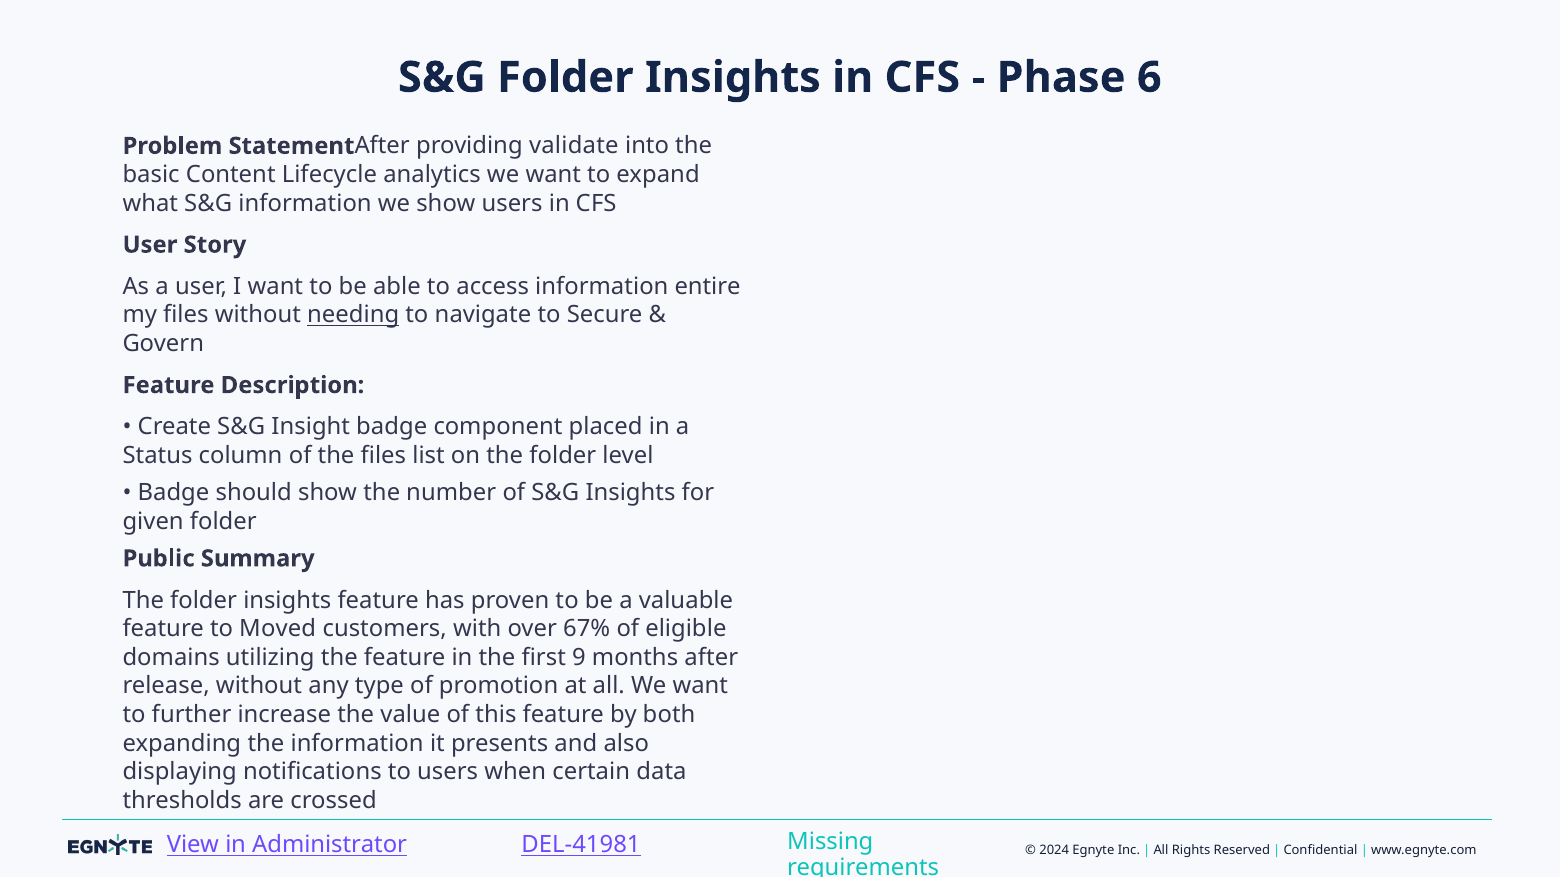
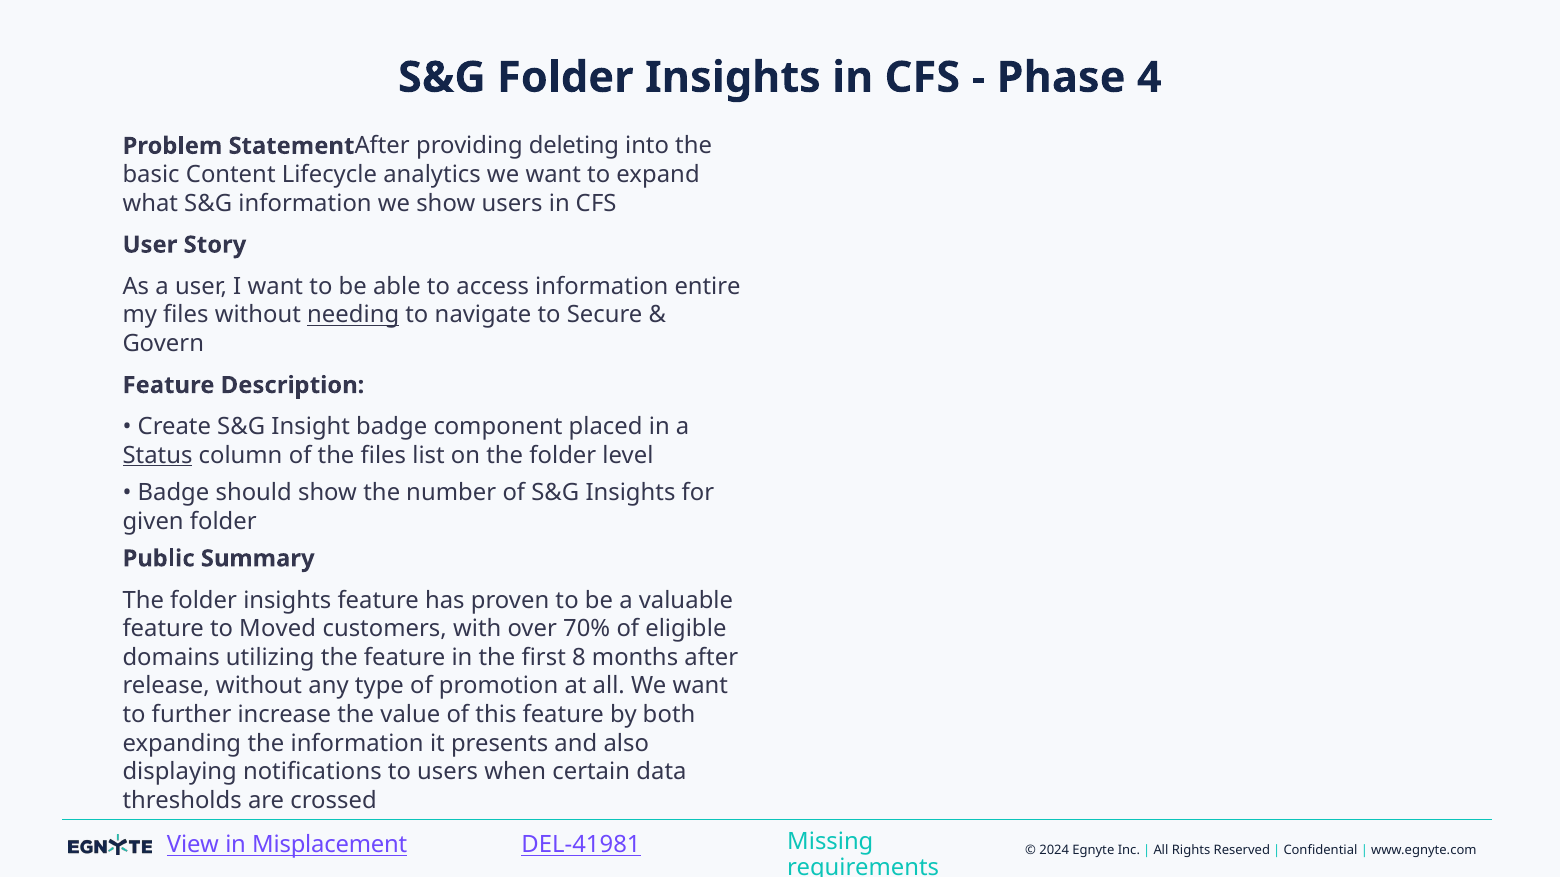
6: 6 -> 4
validate: validate -> deleting
Status underline: none -> present
67%: 67% -> 70%
9: 9 -> 8
Administrator: Administrator -> Misplacement
